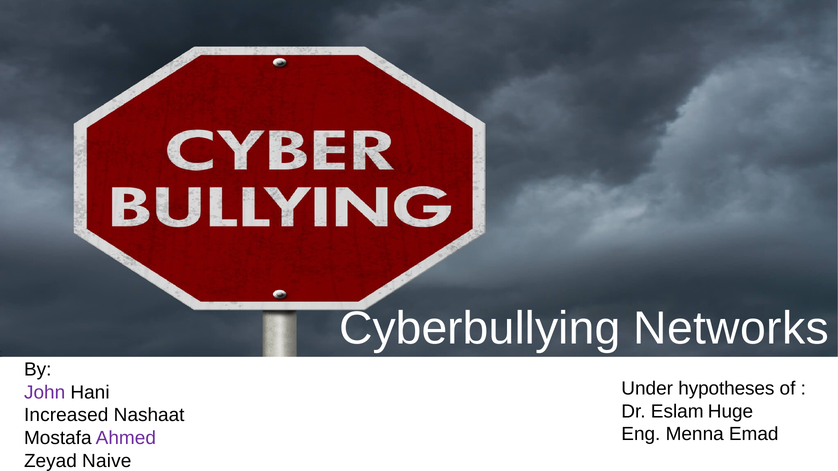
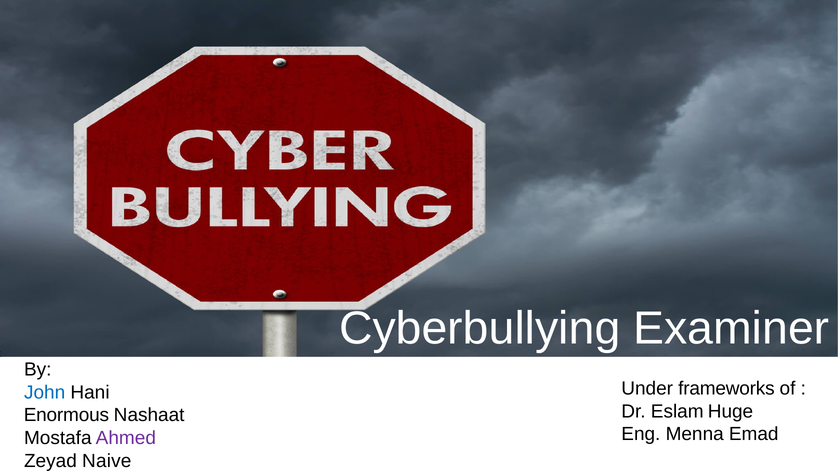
Networks: Networks -> Examiner
hypotheses: hypotheses -> frameworks
John colour: purple -> blue
Increased: Increased -> Enormous
